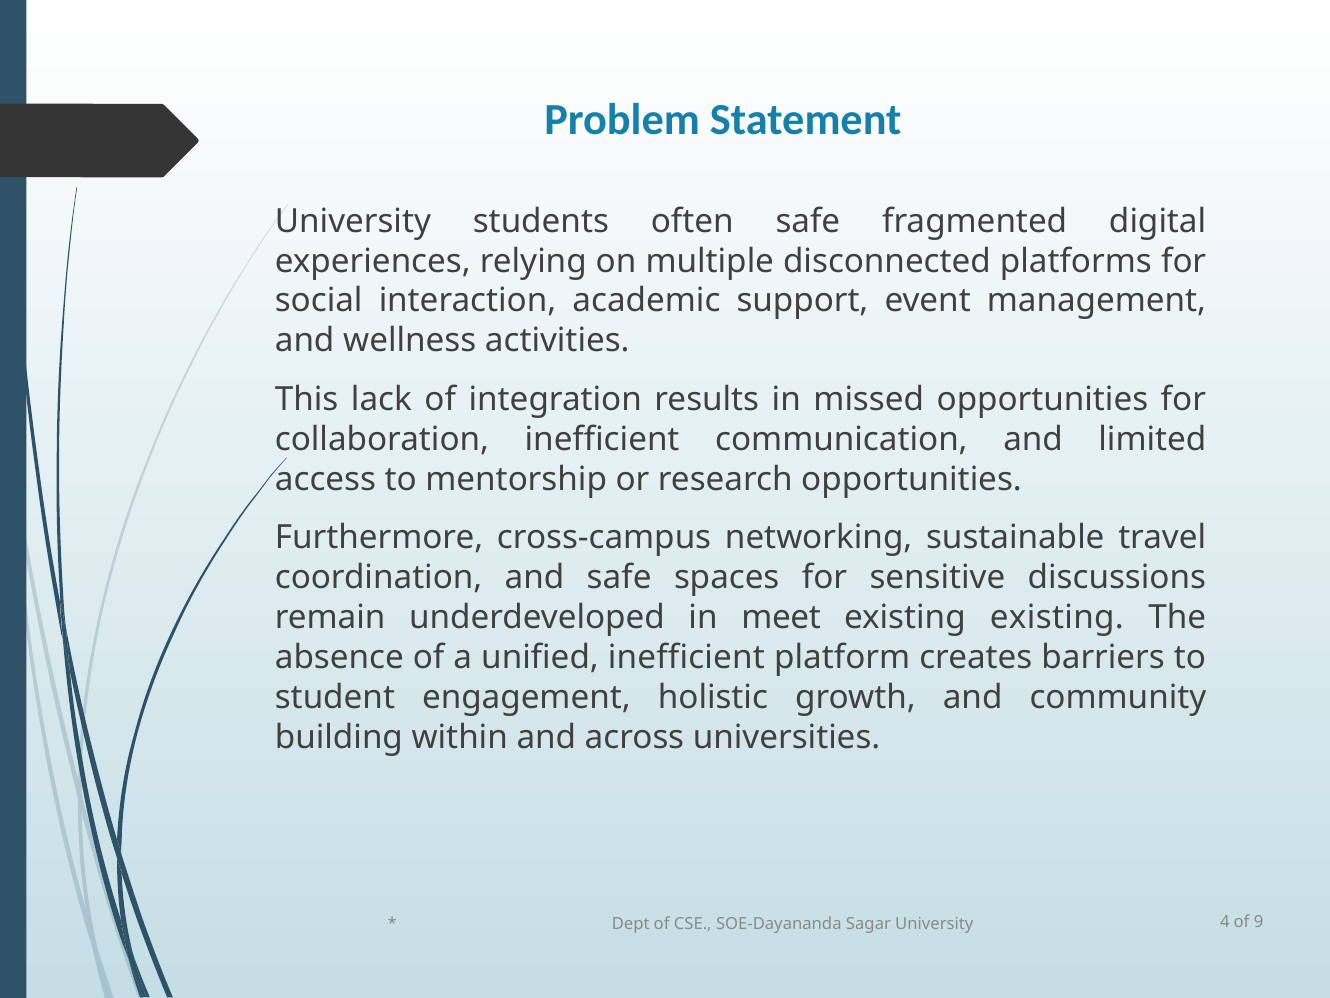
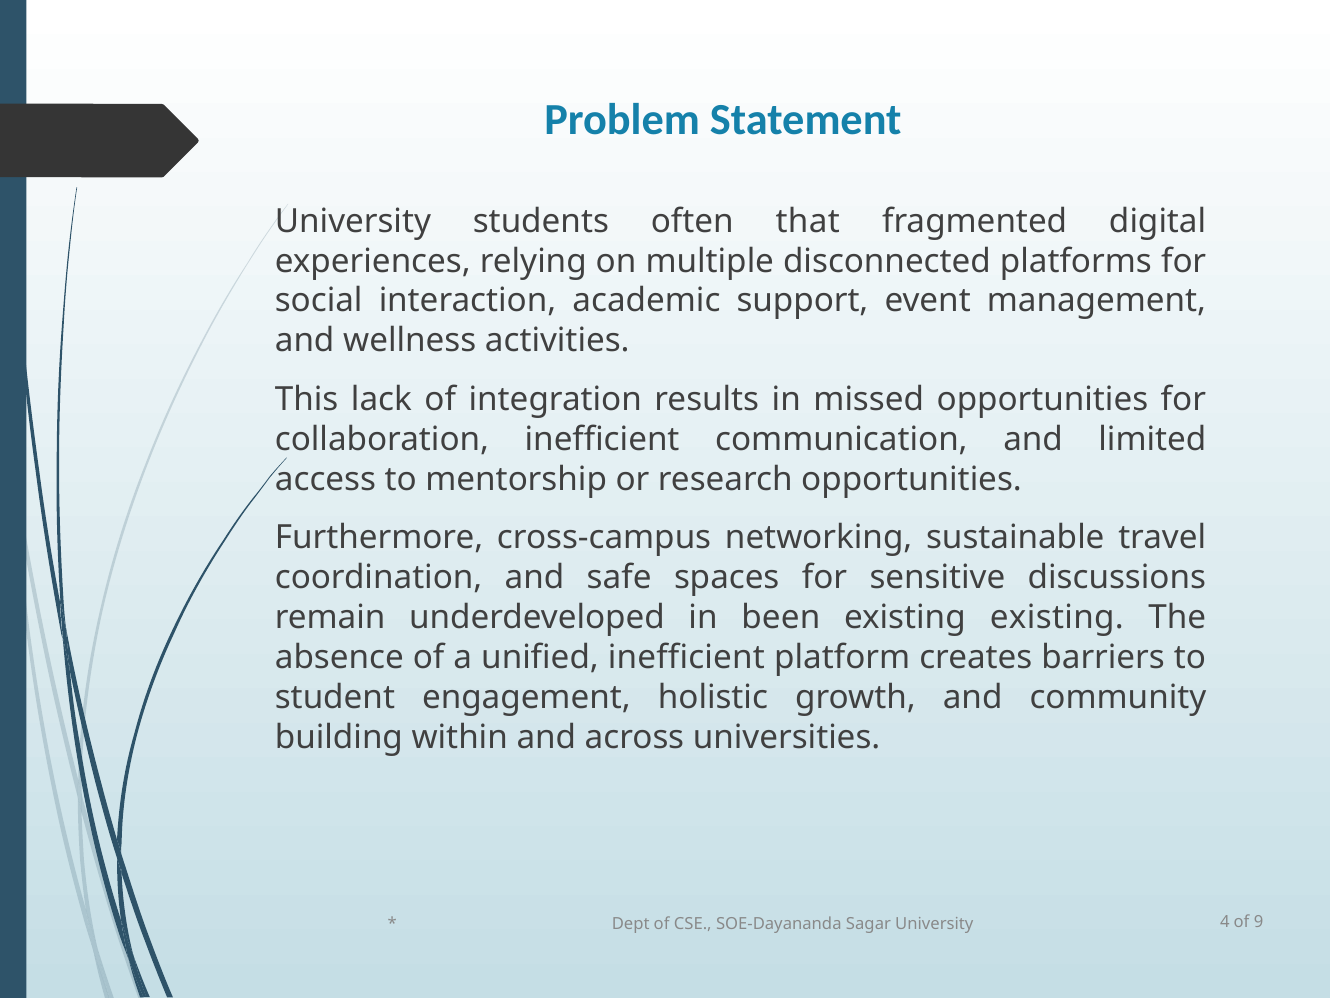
often safe: safe -> that
meet: meet -> been
